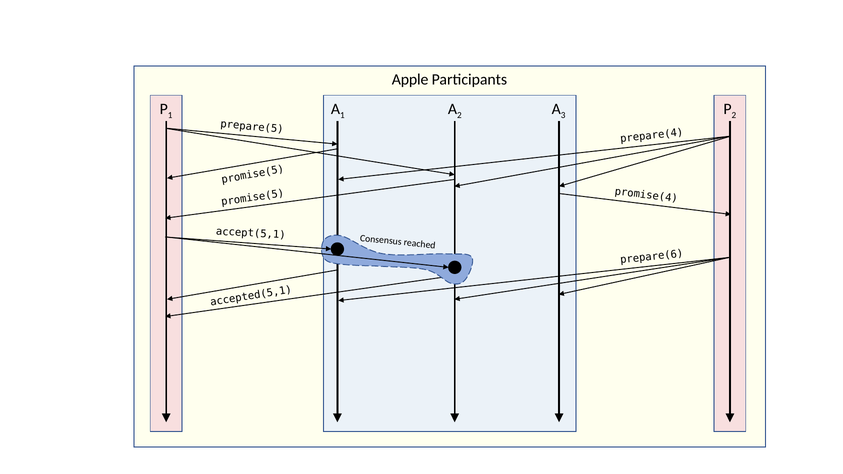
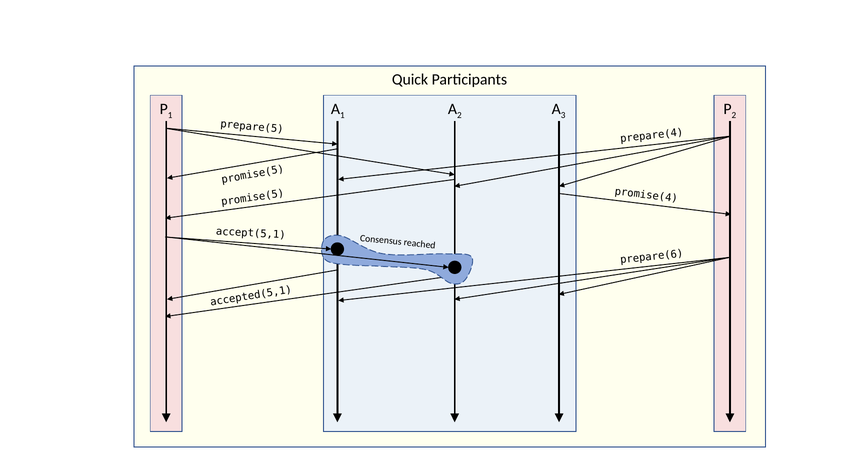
Apple: Apple -> Quick
